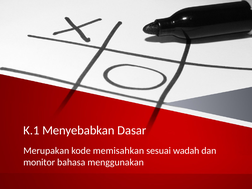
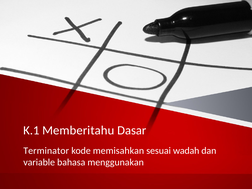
Menyebabkan: Menyebabkan -> Memberitahu
Merupakan: Merupakan -> Terminator
monitor: monitor -> variable
